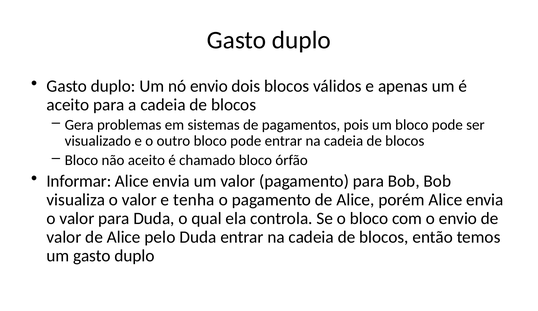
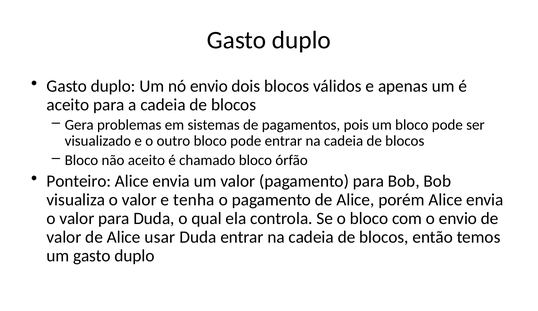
Informar: Informar -> Ponteiro
pelo: pelo -> usar
